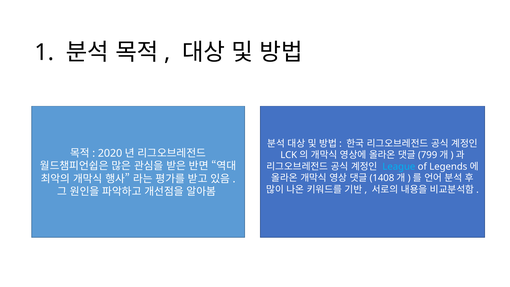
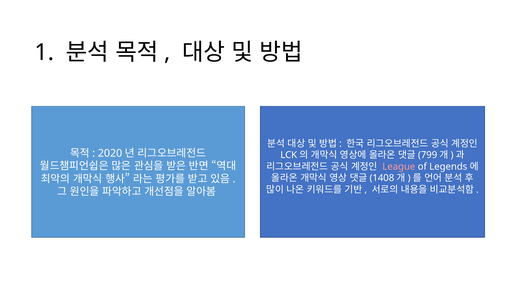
League colour: light blue -> pink
